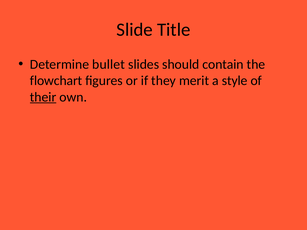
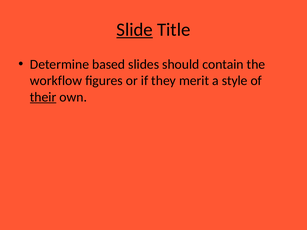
Slide underline: none -> present
bullet: bullet -> based
flowchart: flowchart -> workflow
